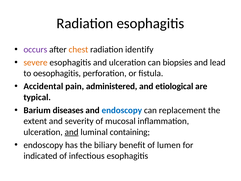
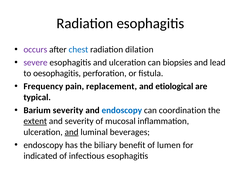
chest colour: orange -> blue
identify: identify -> dilation
severe colour: orange -> purple
Accidental: Accidental -> Frequency
administered: administered -> replacement
Barium diseases: diseases -> severity
replacement: replacement -> coordination
extent underline: none -> present
containing: containing -> beverages
